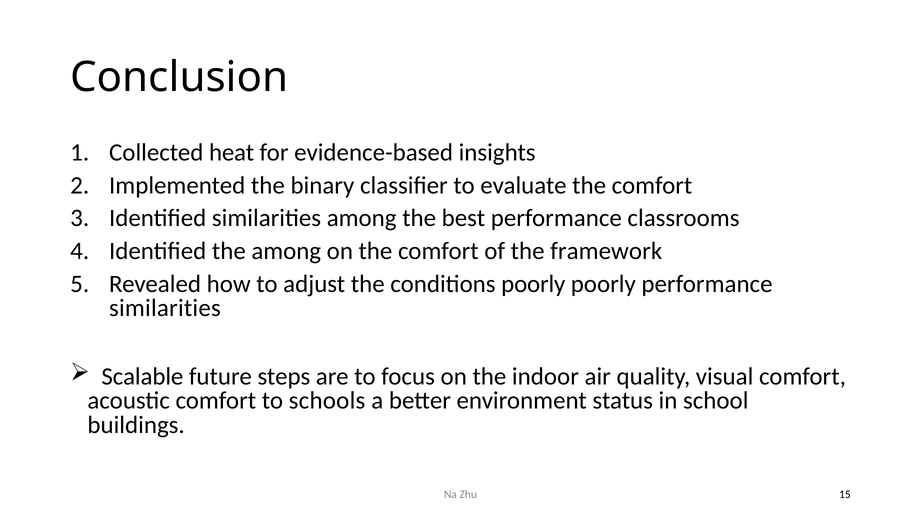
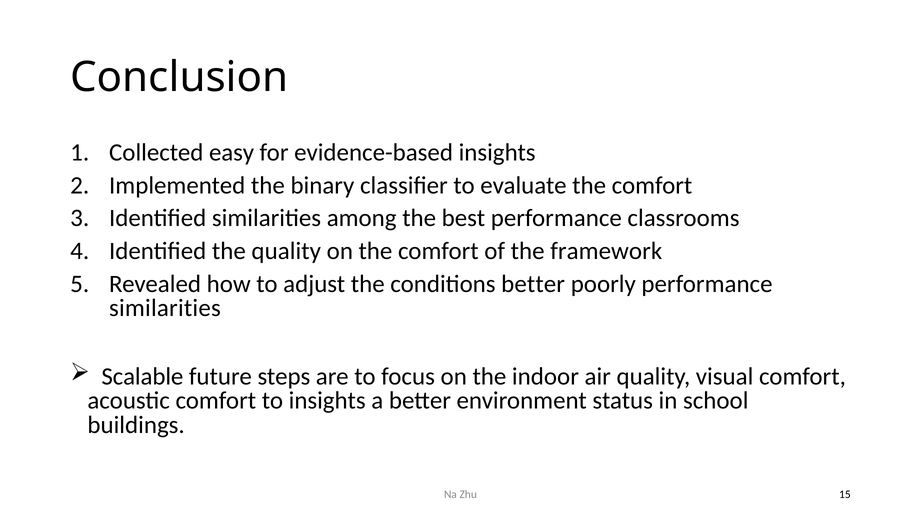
heat: heat -> easy
the among: among -> quality
conditions poorly: poorly -> better
to schools: schools -> insights
